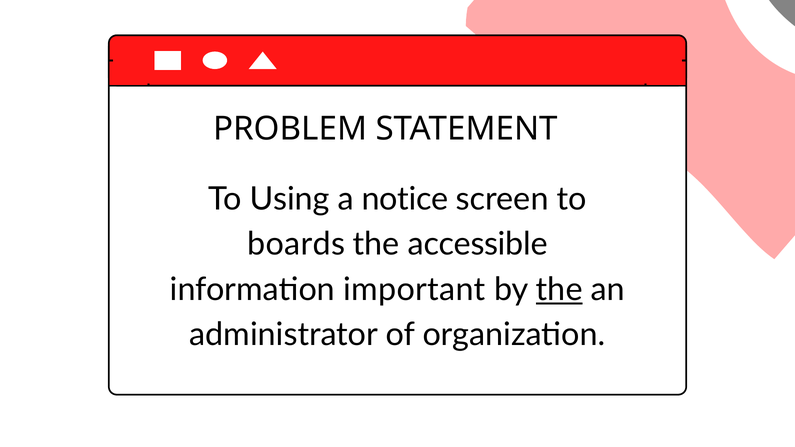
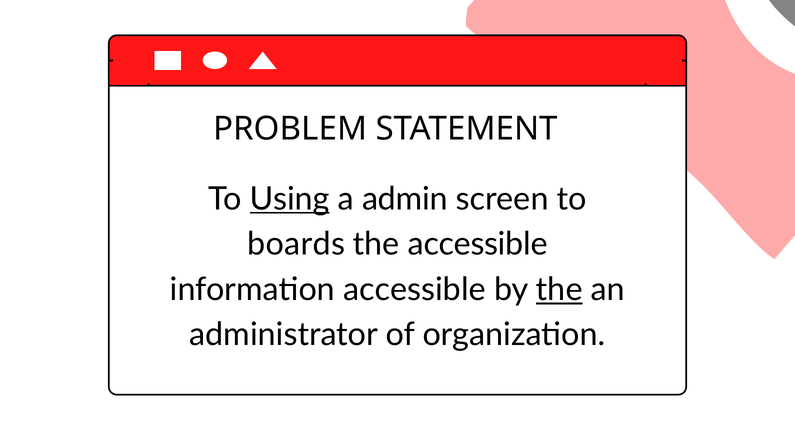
Using underline: none -> present
notice: notice -> admin
information important: important -> accessible
